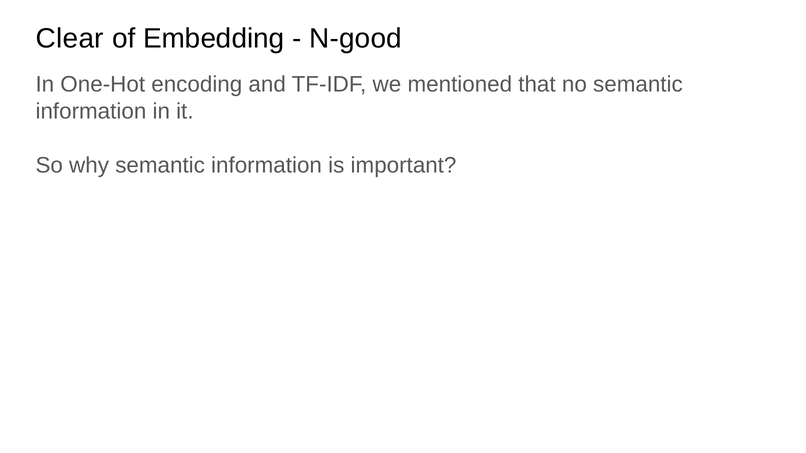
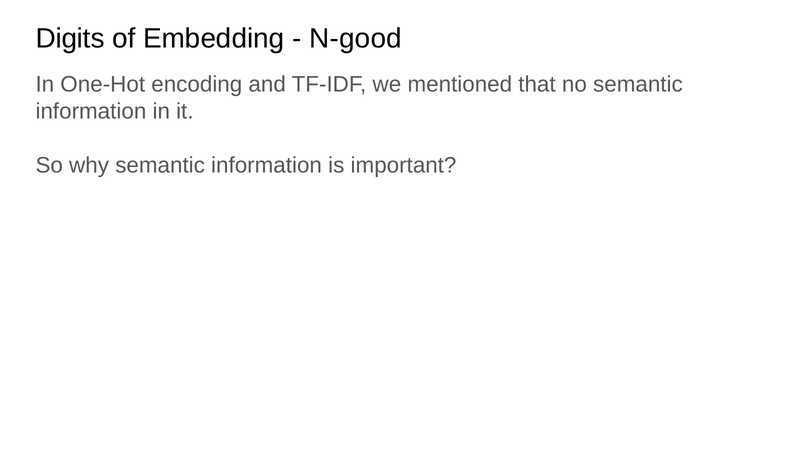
Clear: Clear -> Digits
